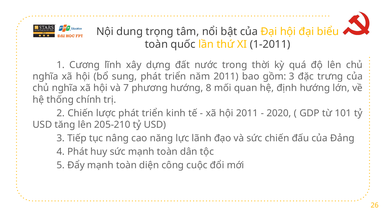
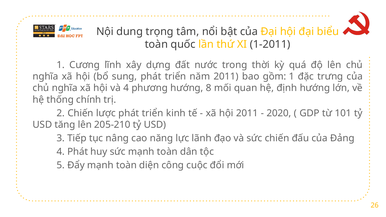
gồm 3: 3 -> 1
và 7: 7 -> 4
